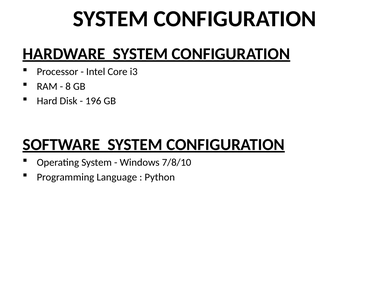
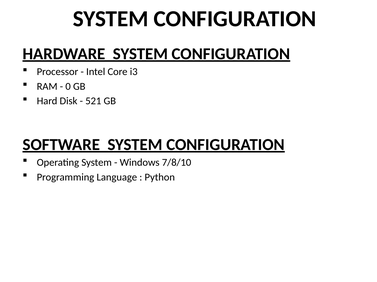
8: 8 -> 0
196: 196 -> 521
